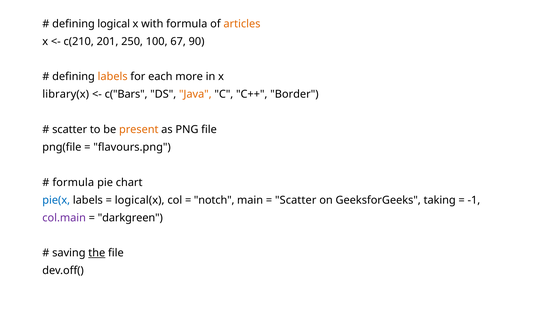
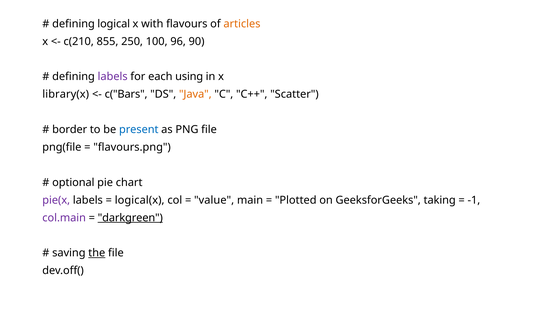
with formula: formula -> flavours
201: 201 -> 855
67: 67 -> 96
labels at (113, 77) colour: orange -> purple
more: more -> using
Border: Border -> Scatter
scatter at (70, 130): scatter -> border
present colour: orange -> blue
formula at (73, 183): formula -> optional
pie(x colour: blue -> purple
notch: notch -> value
Scatter at (296, 200): Scatter -> Plotted
darkgreen underline: none -> present
